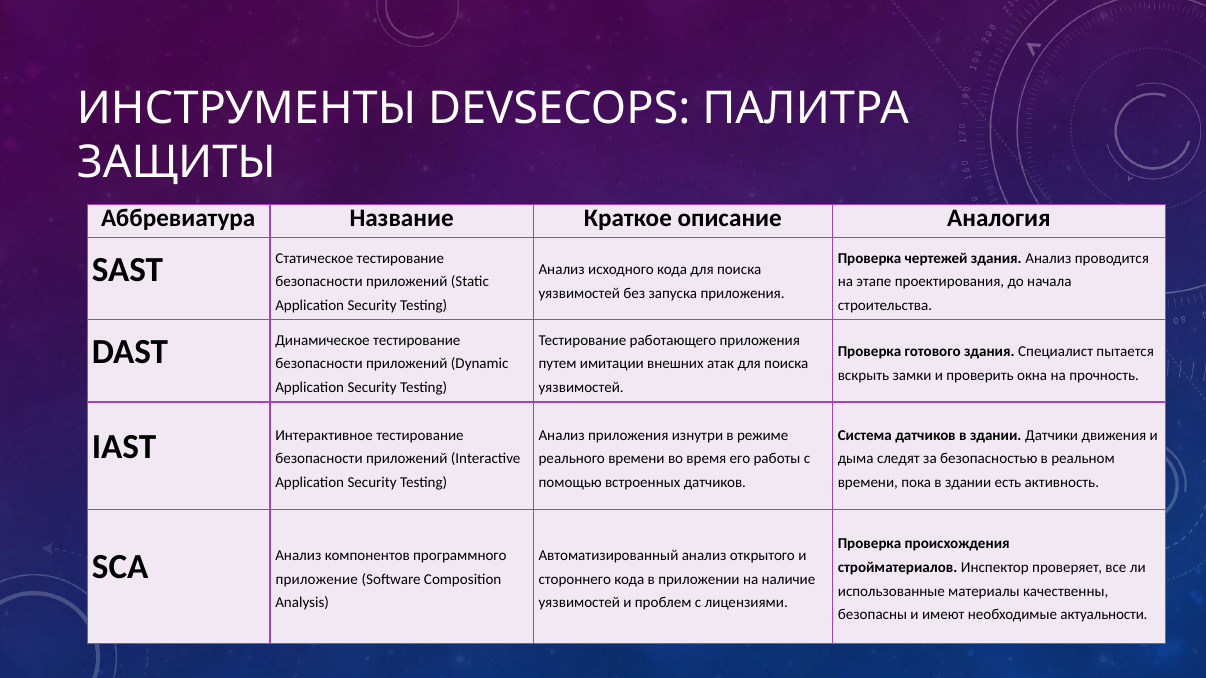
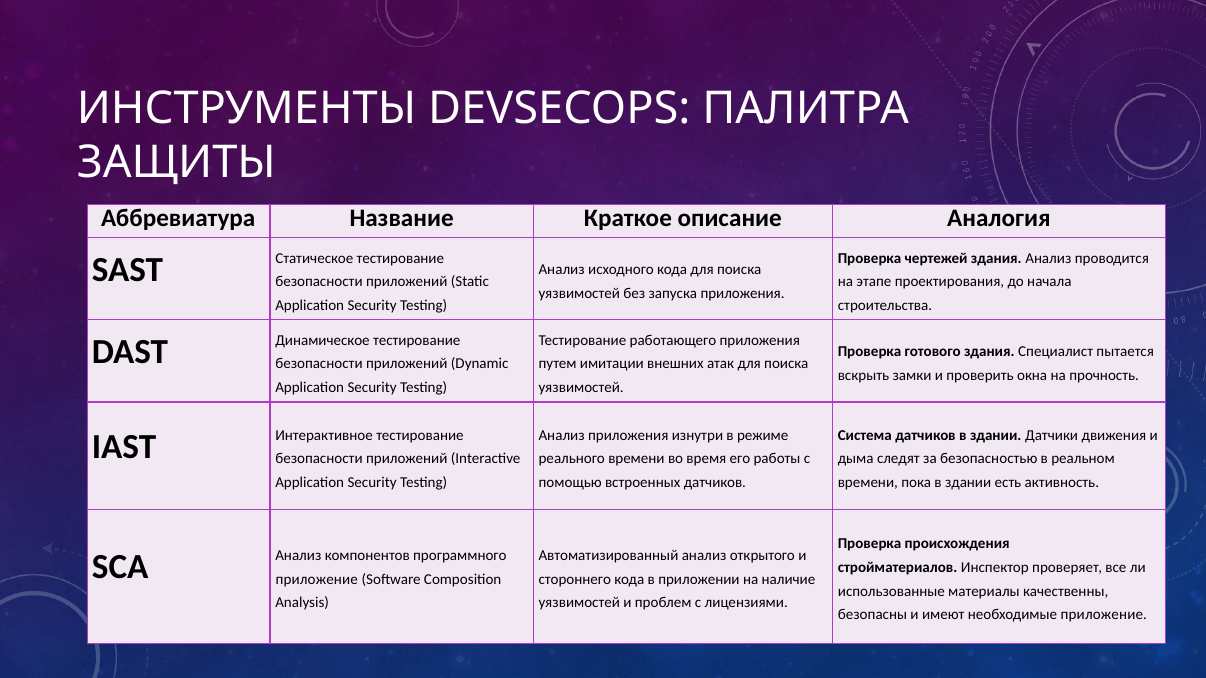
необходимые актуальности: актуальности -> приложение
